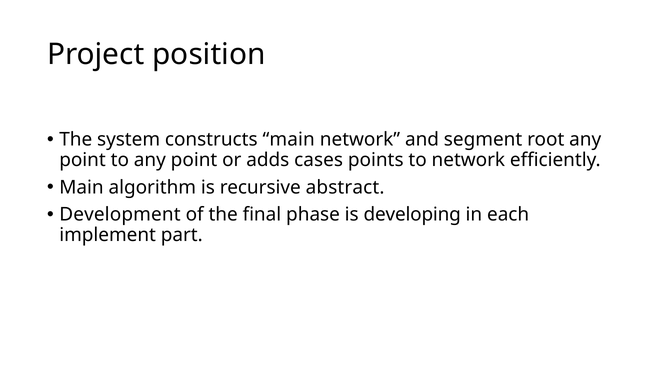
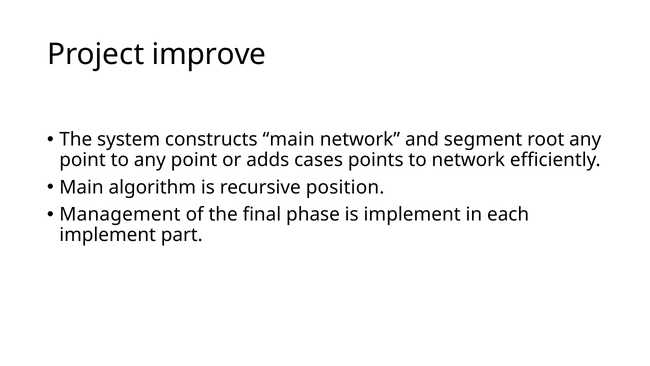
position: position -> improve
abstract: abstract -> position
Development: Development -> Management
is developing: developing -> implement
